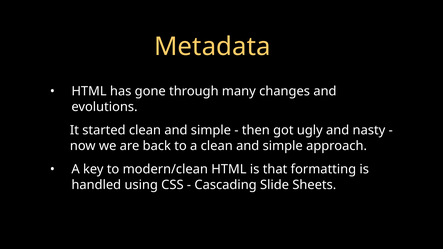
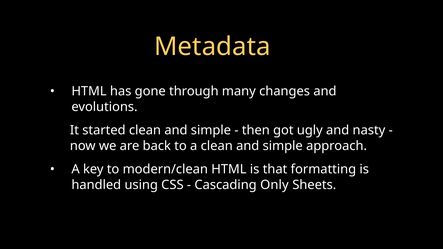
Slide: Slide -> Only
